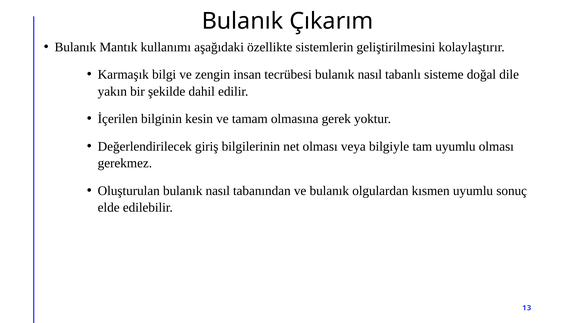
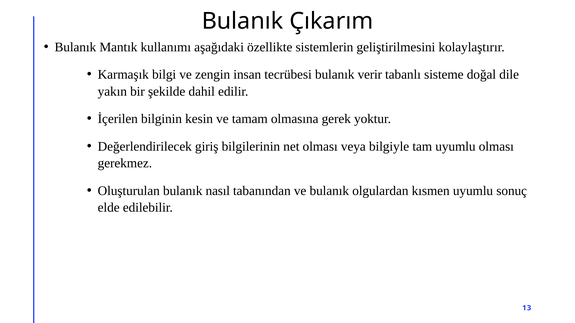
tecrübesi bulanık nasıl: nasıl -> verir
